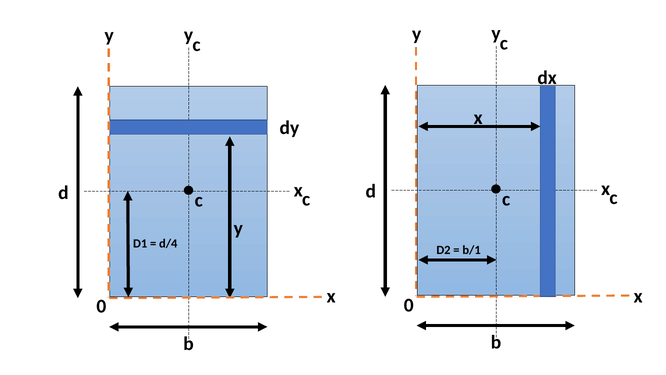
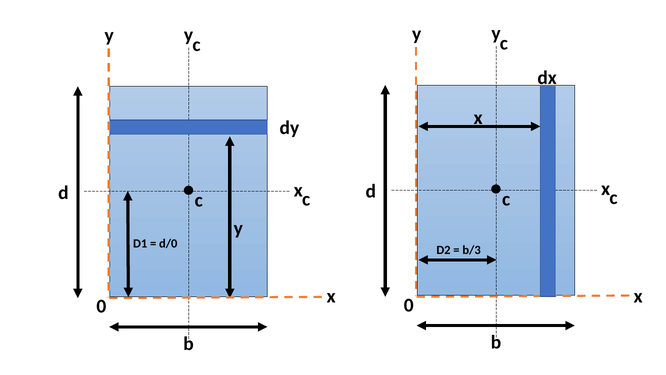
d/4: d/4 -> d/0
b/1: b/1 -> b/3
